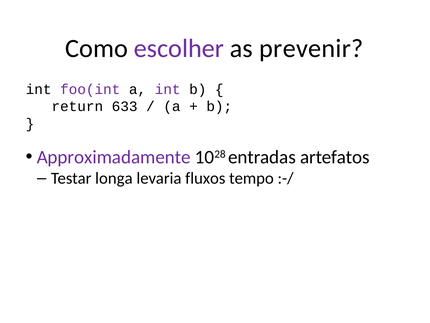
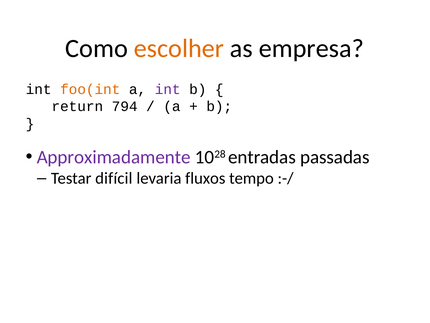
escolher colour: purple -> orange
prevenir: prevenir -> empresa
foo(int colour: purple -> orange
633: 633 -> 794
artefatos: artefatos -> passadas
longa: longa -> difícil
